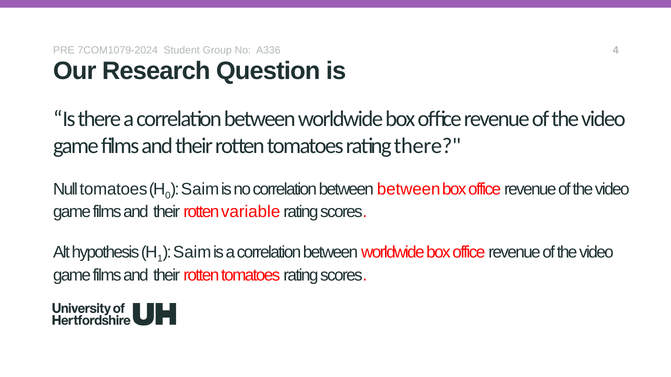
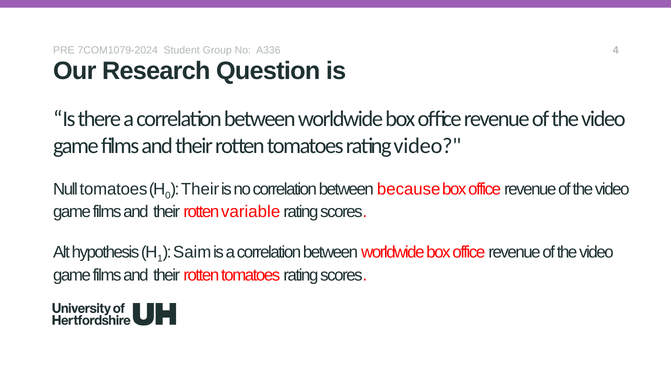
rating there: there -> video
Saim at (200, 189): Saim -> Their
between between: between -> because
